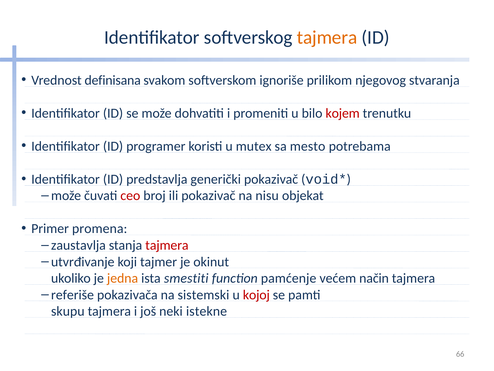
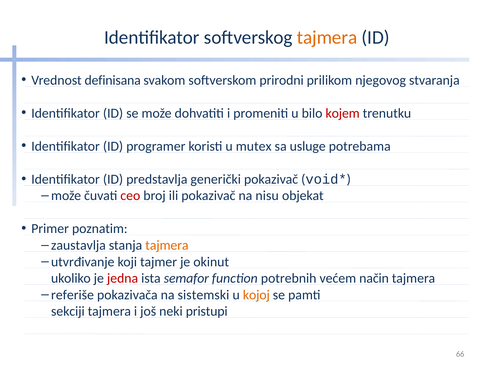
ignoriše: ignoriše -> prirodni
mesto: mesto -> usluge
promena: promena -> poznatim
tajmera at (167, 245) colour: red -> orange
jedna colour: orange -> red
smestiti: smestiti -> semafor
pamćenje: pamćenje -> potrebnih
kojoj colour: red -> orange
skupu: skupu -> sekciji
istekne: istekne -> pristupi
